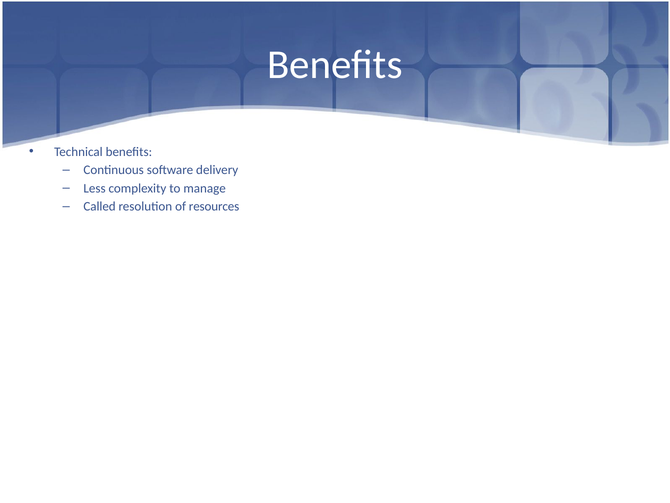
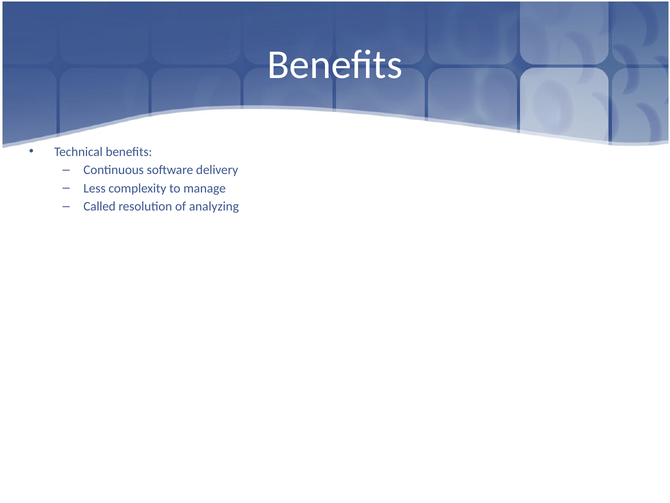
resources: resources -> analyzing
